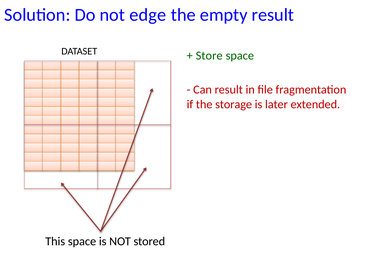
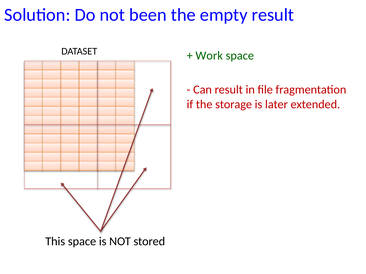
edge: edge -> been
Store: Store -> Work
